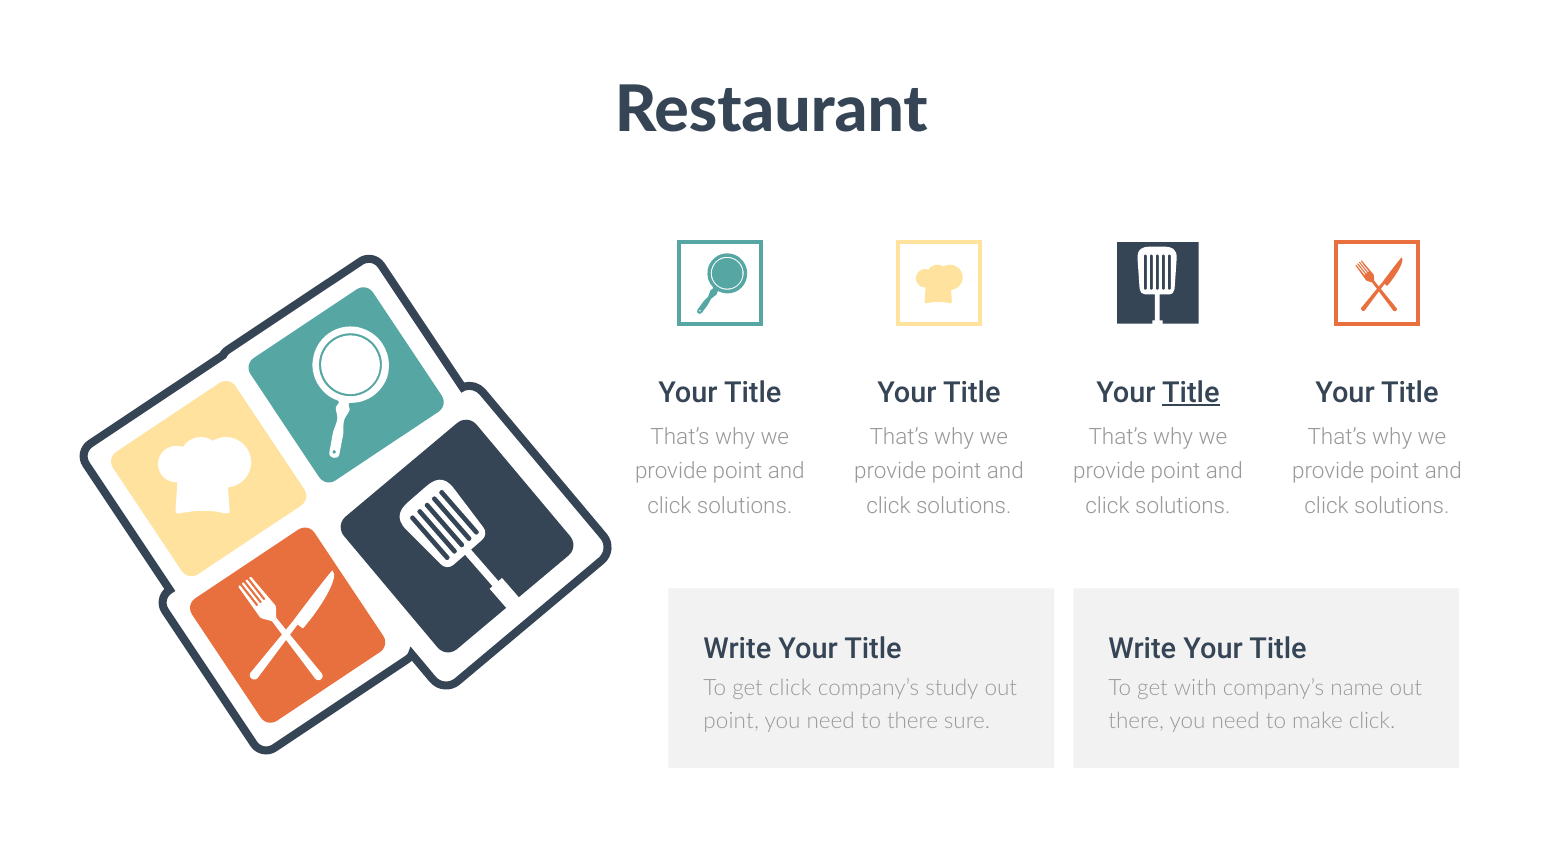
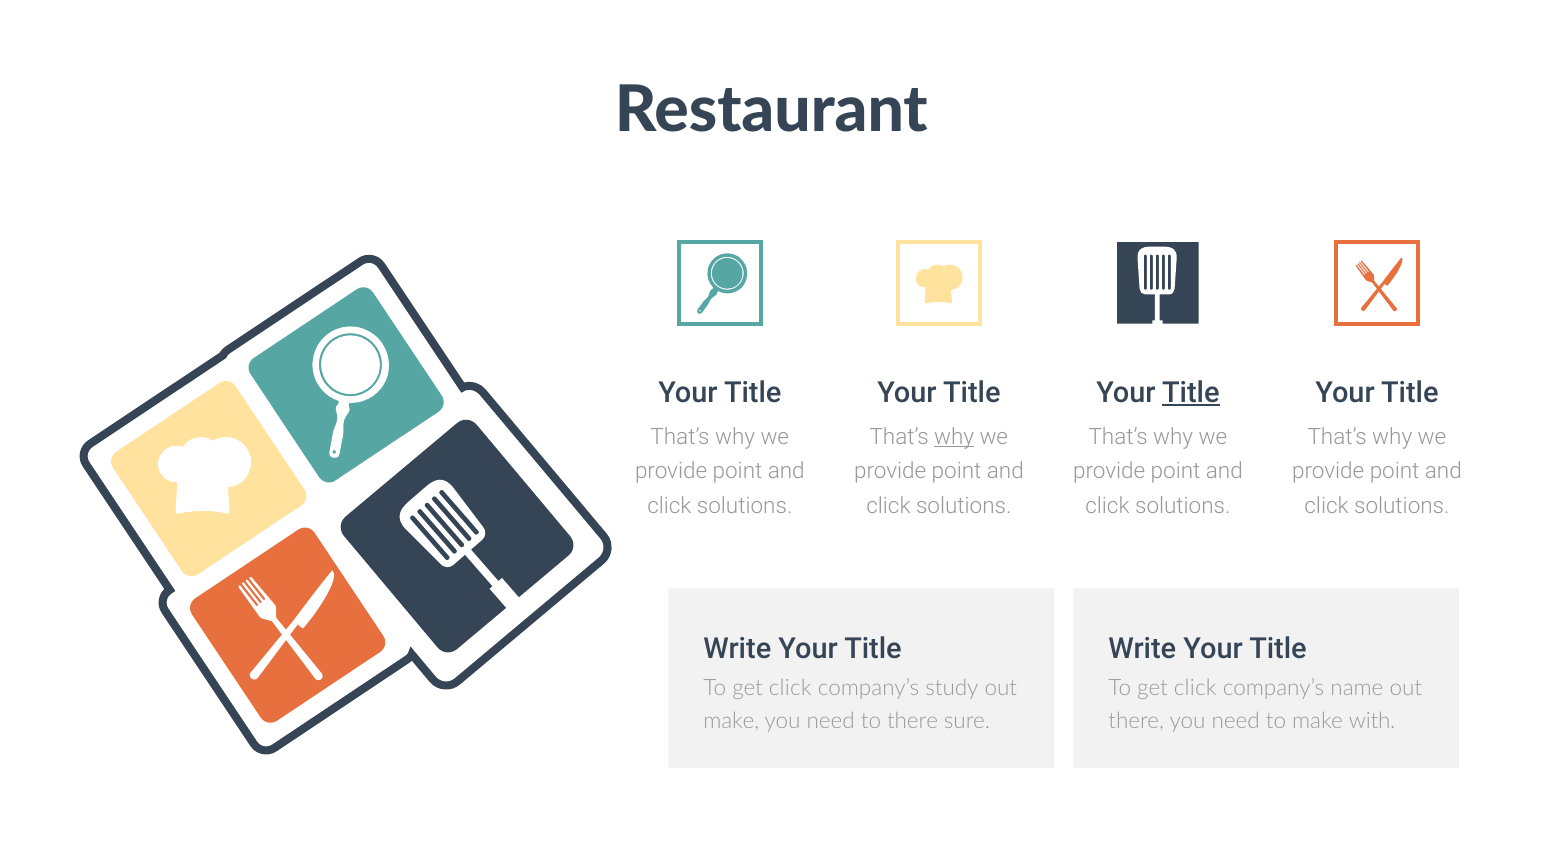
why at (954, 437) underline: none -> present
with at (1195, 688): with -> click
point at (731, 721): point -> make
make click: click -> with
